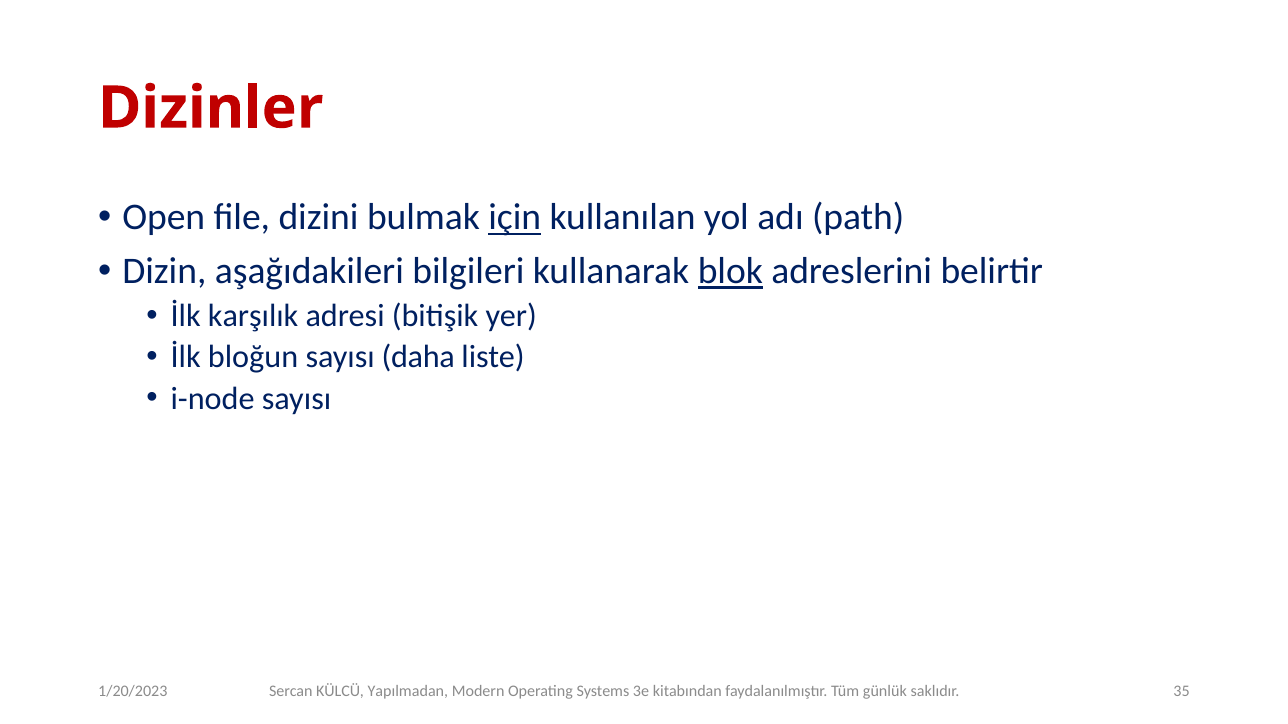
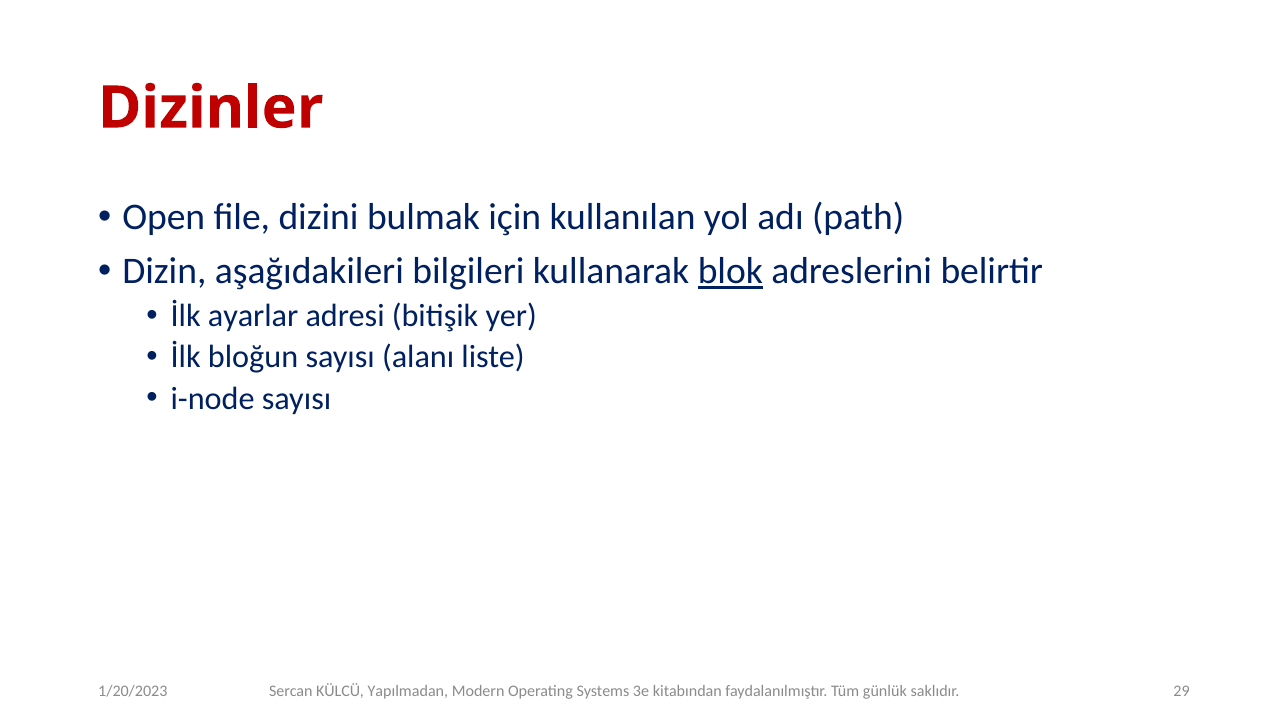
için underline: present -> none
karşılık: karşılık -> ayarlar
daha: daha -> alanı
35: 35 -> 29
